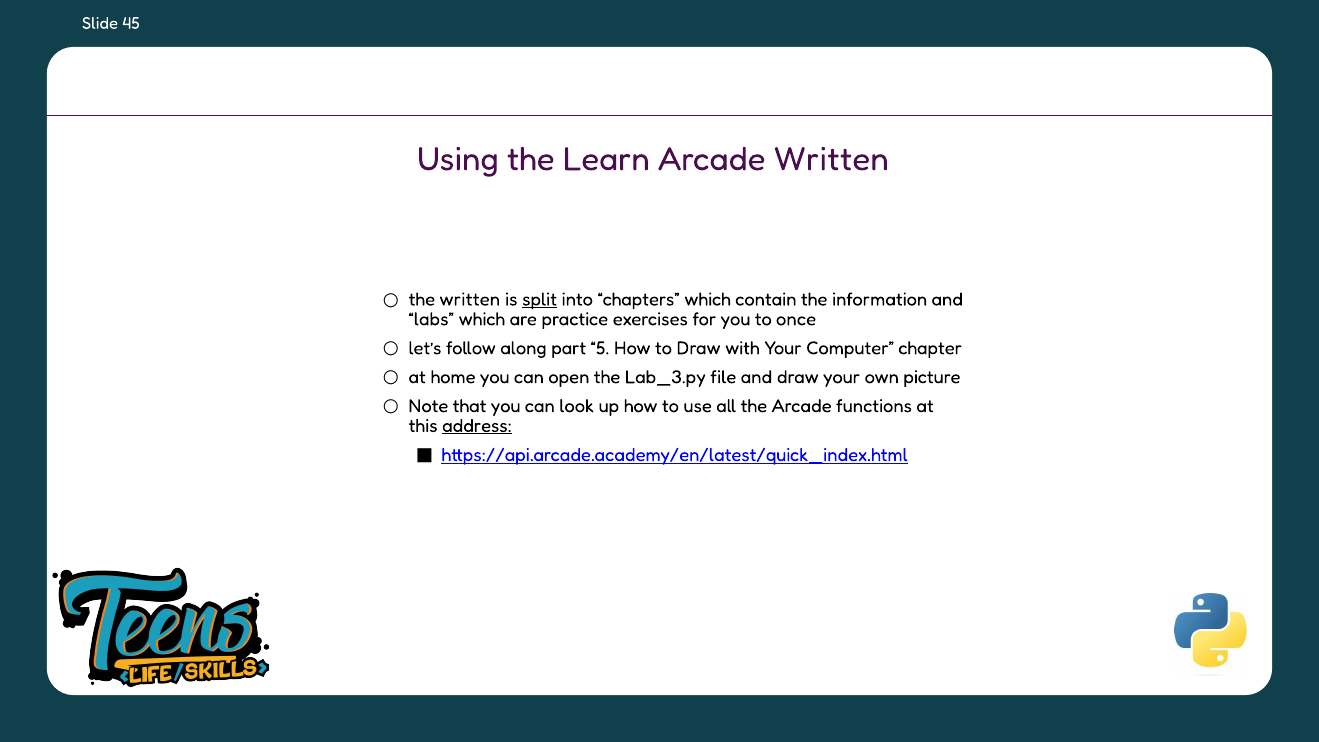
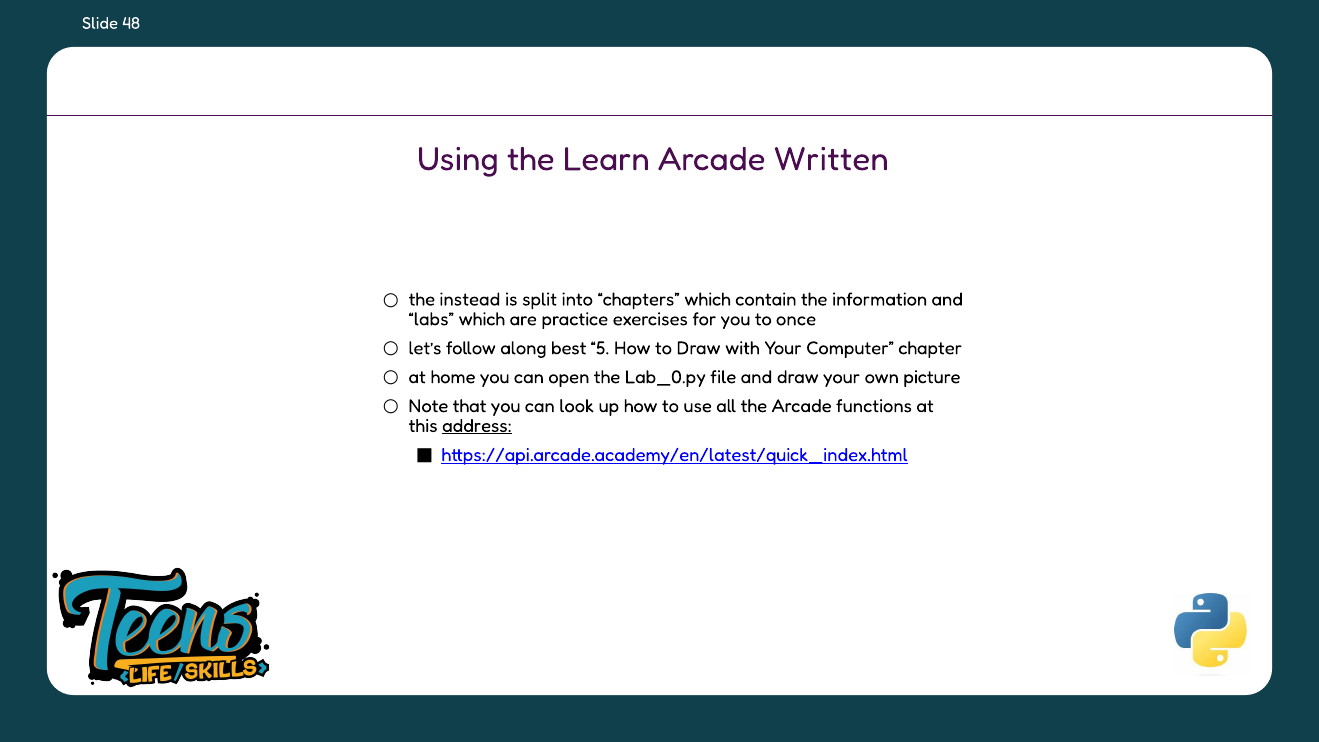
45: 45 -> 48
the written: written -> instead
split underline: present -> none
part: part -> best
Lab_3.py: Lab_3.py -> Lab_0.py
